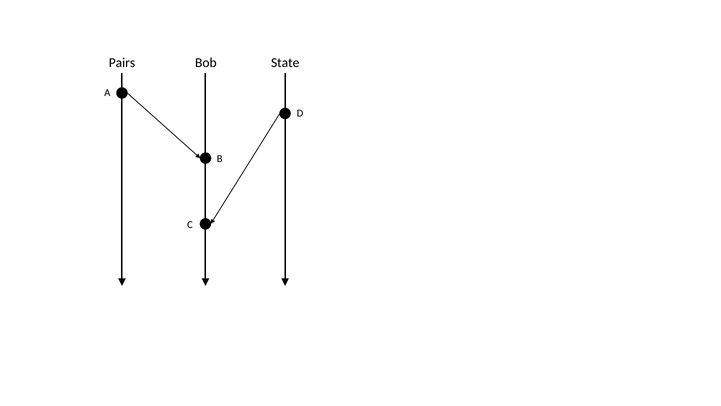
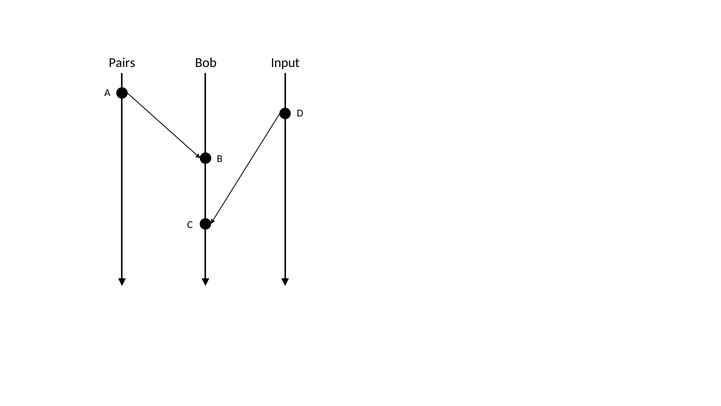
State: State -> Input
